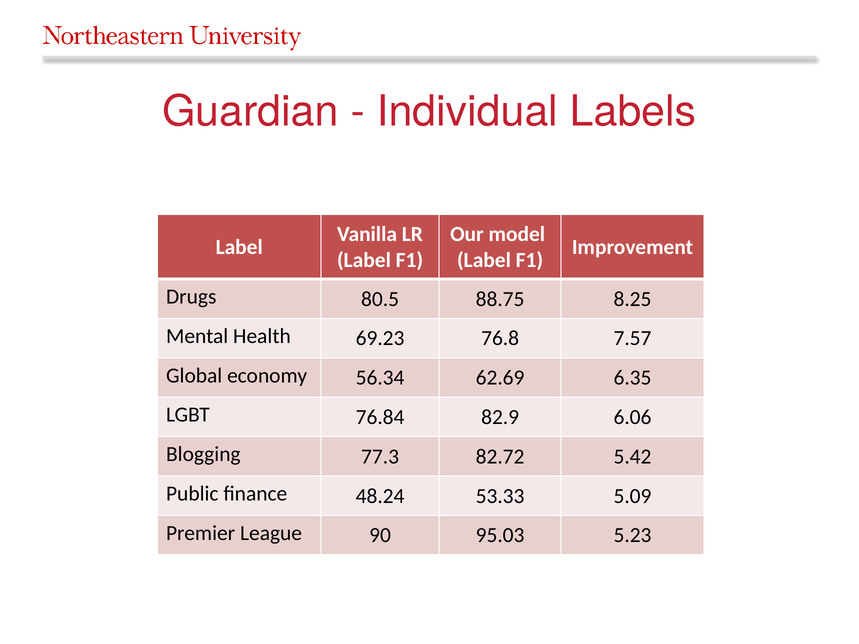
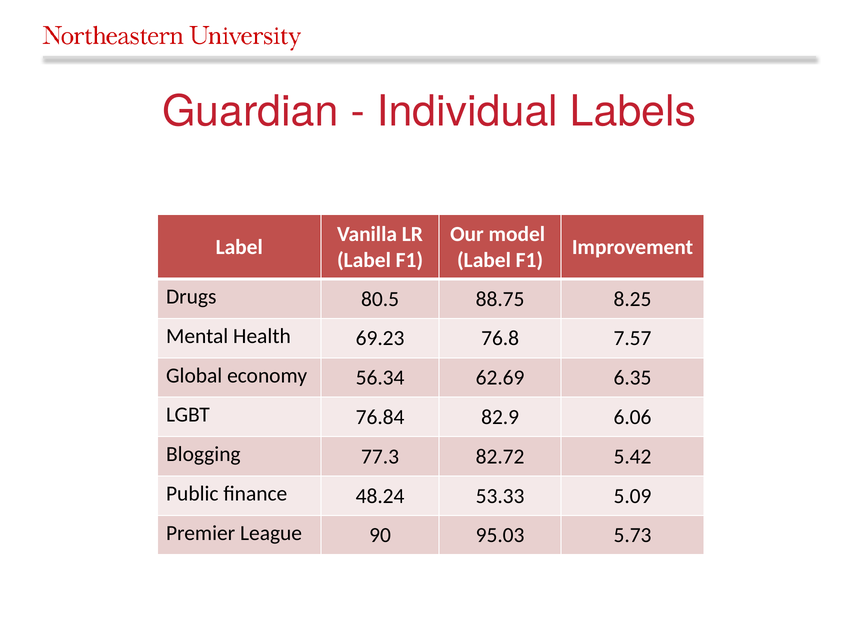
5.23: 5.23 -> 5.73
